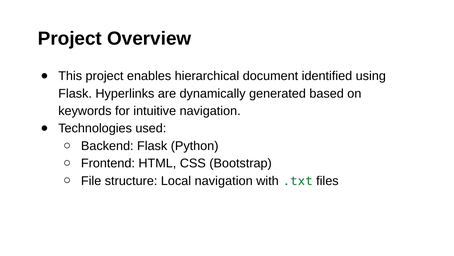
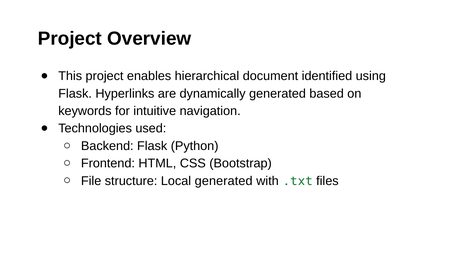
Local navigation: navigation -> generated
